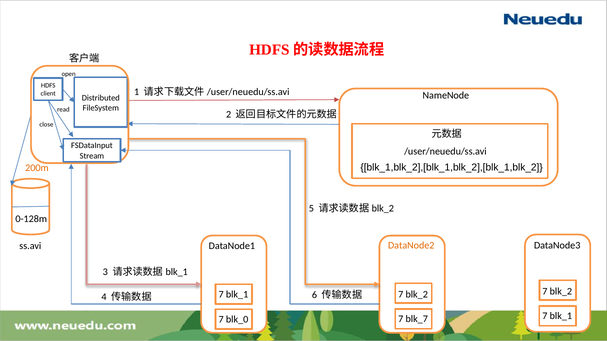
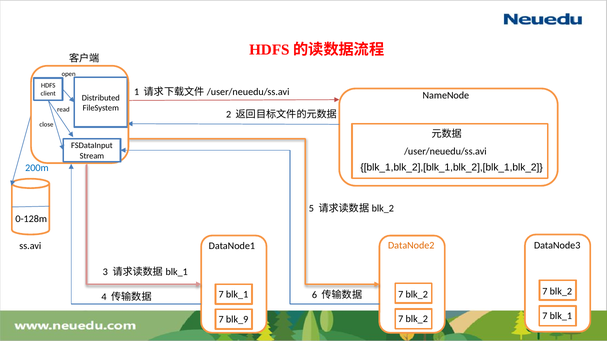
200m colour: orange -> blue
blk_0: blk_0 -> blk_9
blk_7 at (417, 319): blk_7 -> blk_2
